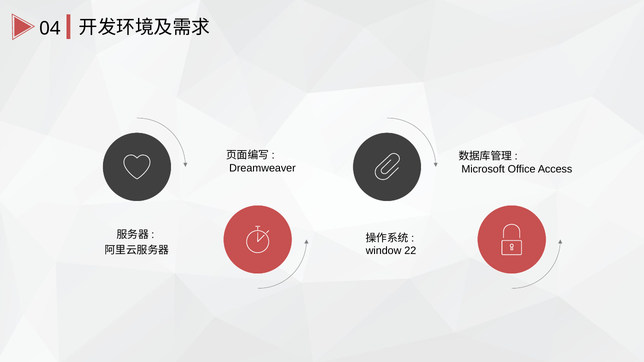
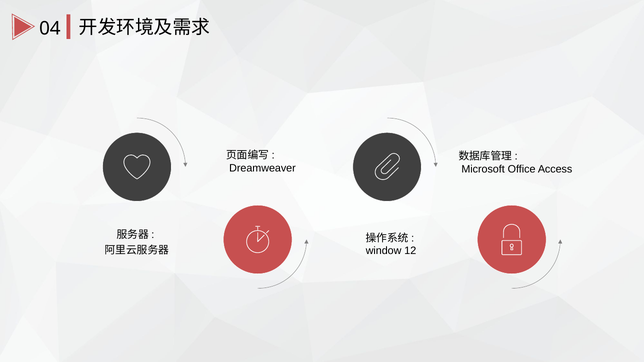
22: 22 -> 12
